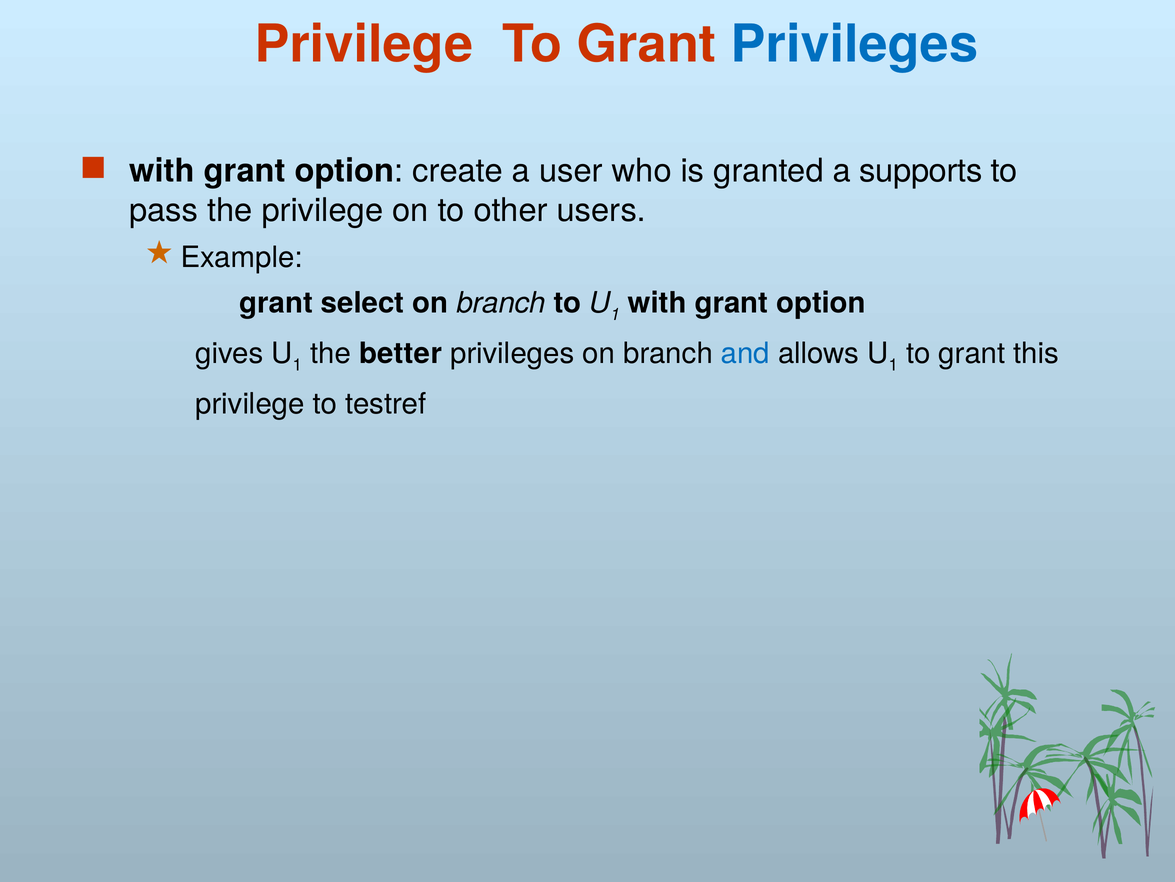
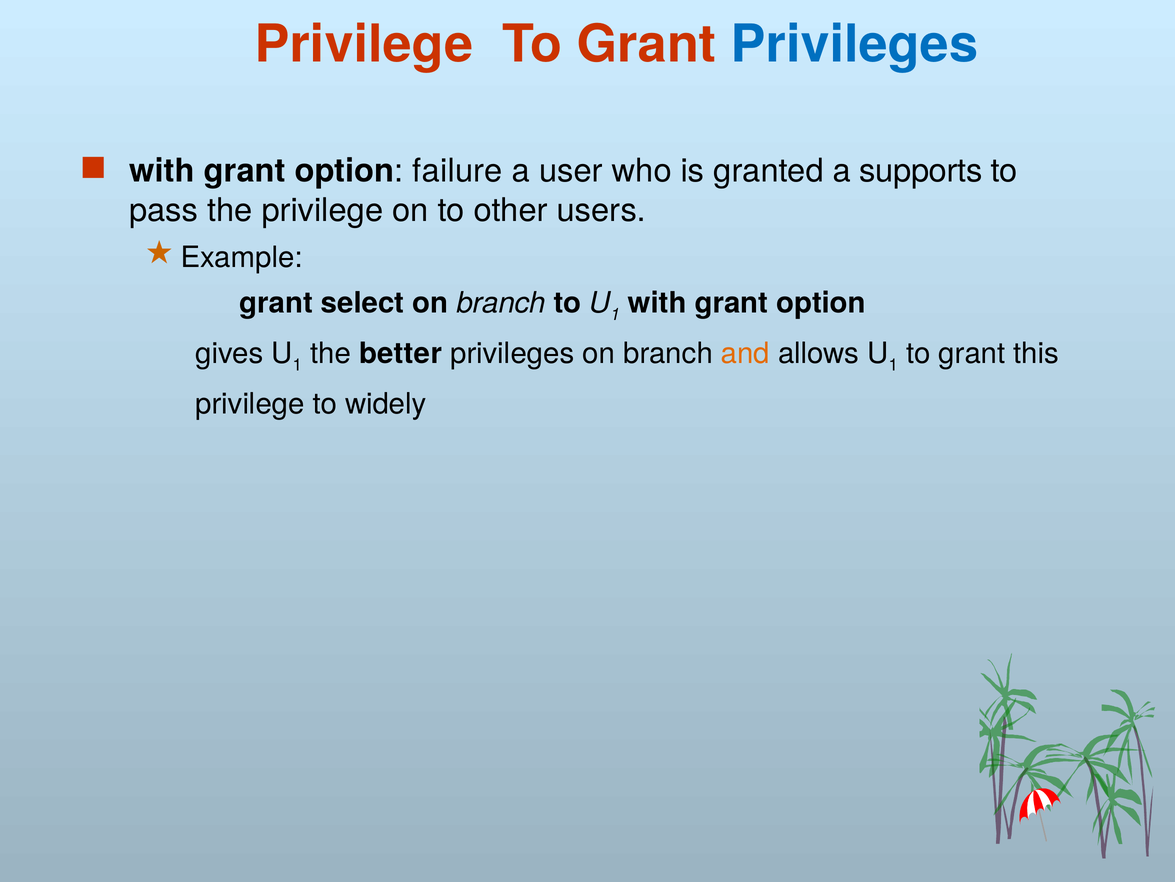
create: create -> failure
and colour: blue -> orange
testref: testref -> widely
